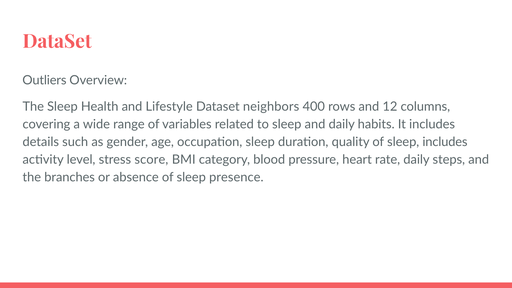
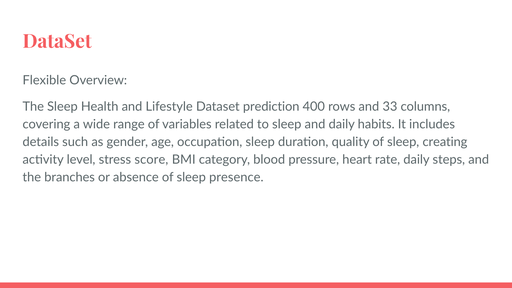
Outliers: Outliers -> Flexible
neighbors: neighbors -> prediction
12: 12 -> 33
sleep includes: includes -> creating
